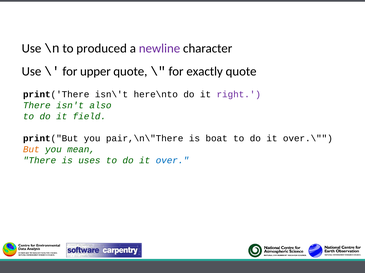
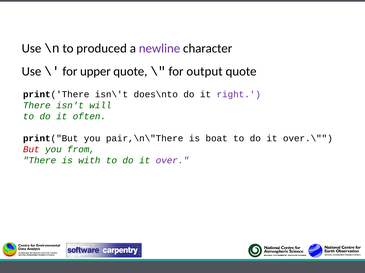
exactly: exactly -> output
here\nto: here\nto -> does\nto
also: also -> will
field: field -> often
But colour: orange -> red
mean: mean -> from
uses: uses -> with
over colour: blue -> purple
